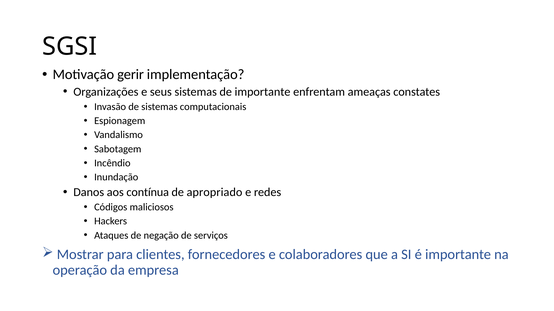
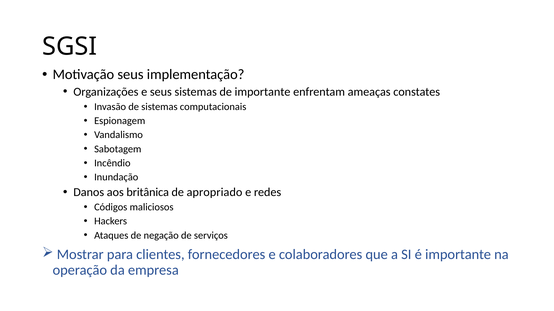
Motivação gerir: gerir -> seus
contínua: contínua -> britânica
